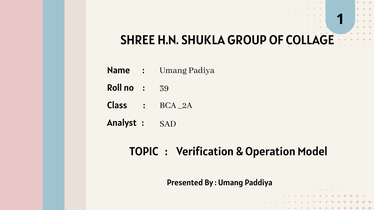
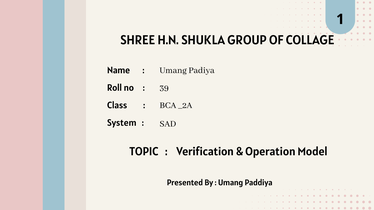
Analyst: Analyst -> System
